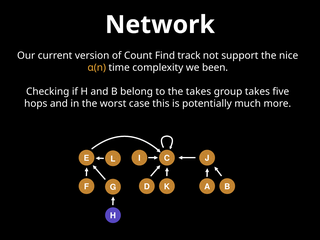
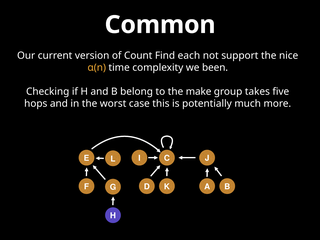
Network: Network -> Common
track: track -> each
the takes: takes -> make
